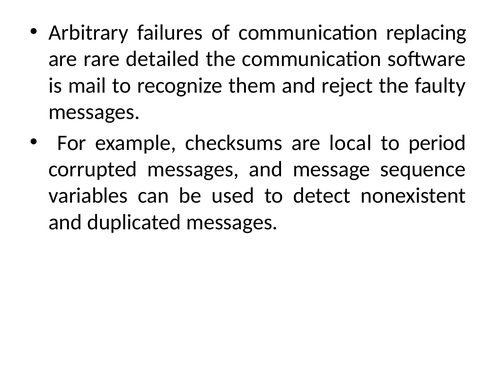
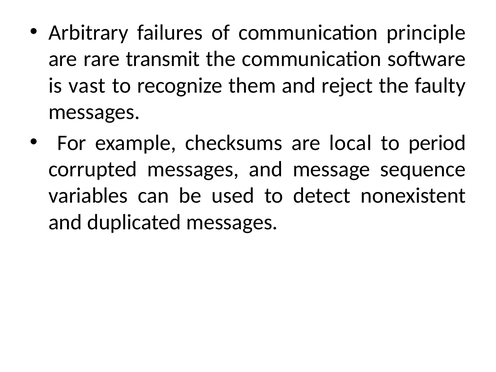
replacing: replacing -> principle
detailed: detailed -> transmit
mail: mail -> vast
